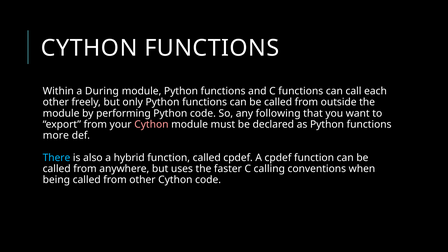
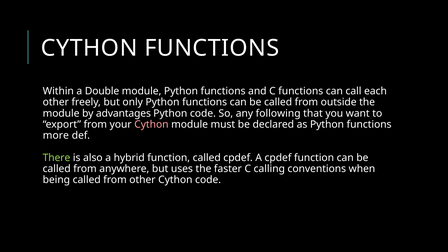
During: During -> Double
performing: performing -> advantages
There colour: light blue -> light green
